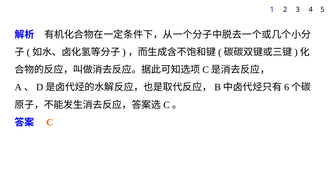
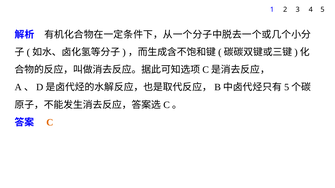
6 at (287, 87): 6 -> 5
